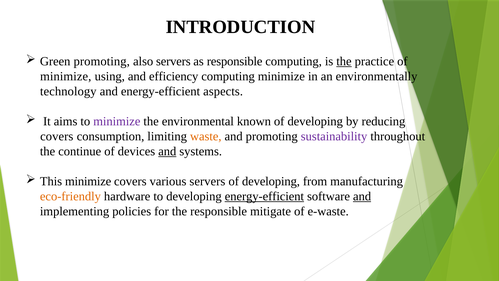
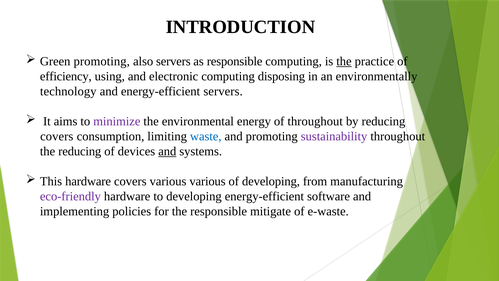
minimize at (66, 76): minimize -> efficiency
efficiency: efficiency -> electronic
computing minimize: minimize -> disposing
energy-efficient aspects: aspects -> servers
known: known -> energy
developing at (315, 121): developing -> throughout
waste colour: orange -> blue
the continue: continue -> reducing
This minimize: minimize -> hardware
various servers: servers -> various
eco-friendly colour: orange -> purple
energy-efficient at (264, 196) underline: present -> none
and at (362, 196) underline: present -> none
